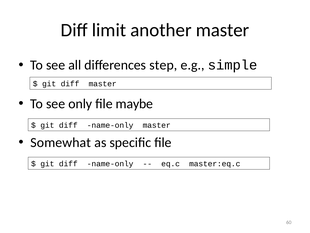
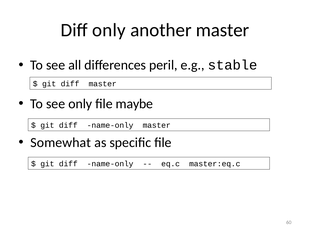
Diff limit: limit -> only
step: step -> peril
simple: simple -> stable
